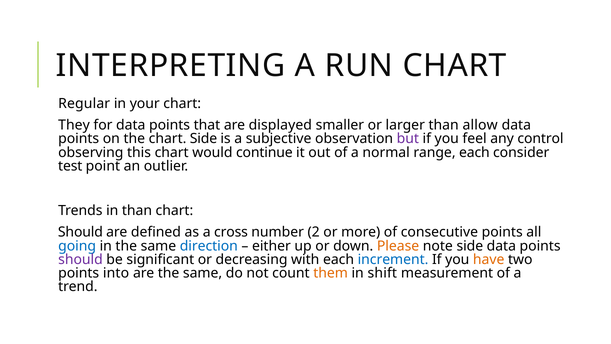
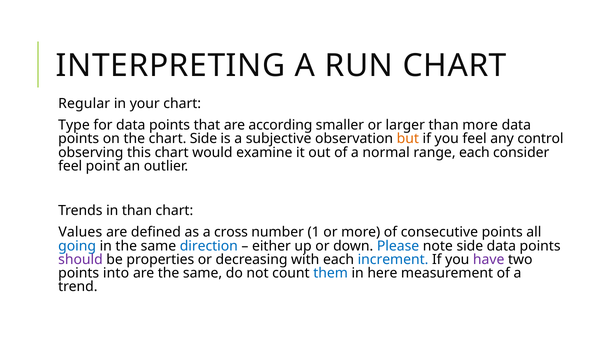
They: They -> Type
displayed: displayed -> according
than allow: allow -> more
but colour: purple -> orange
continue: continue -> examine
test at (70, 166): test -> feel
Should at (80, 232): Should -> Values
2: 2 -> 1
Please colour: orange -> blue
significant: significant -> properties
have colour: orange -> purple
them colour: orange -> blue
shift: shift -> here
